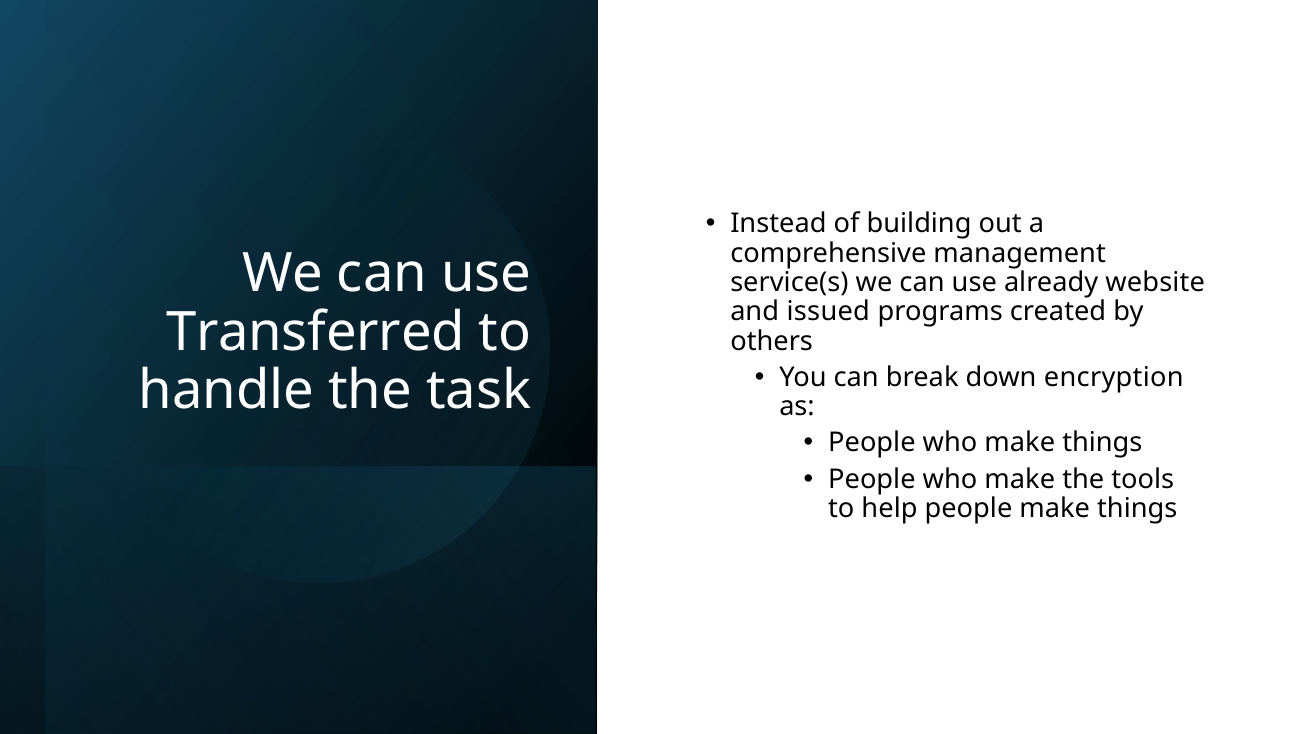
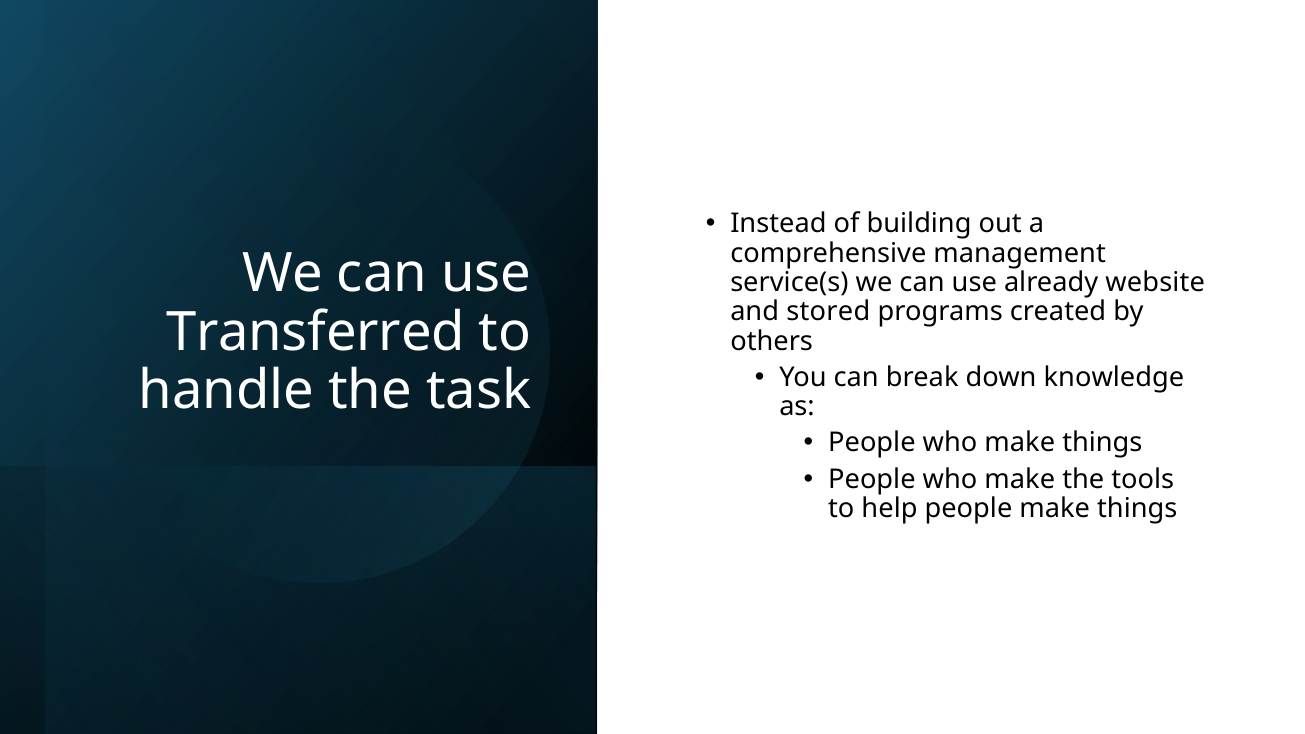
issued: issued -> stored
encryption: encryption -> knowledge
